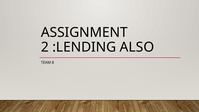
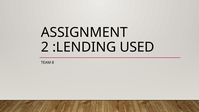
ALSO: ALSO -> USED
